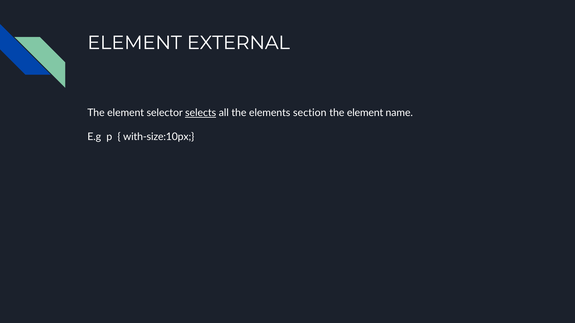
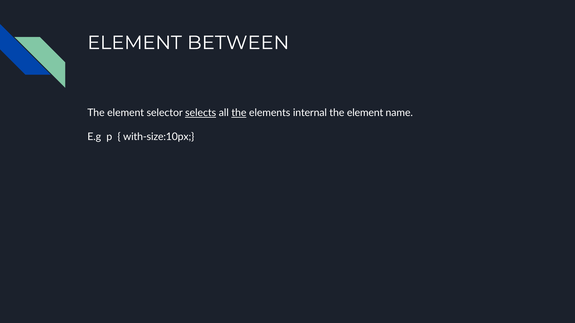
EXTERNAL: EXTERNAL -> BETWEEN
the at (239, 113) underline: none -> present
section: section -> internal
